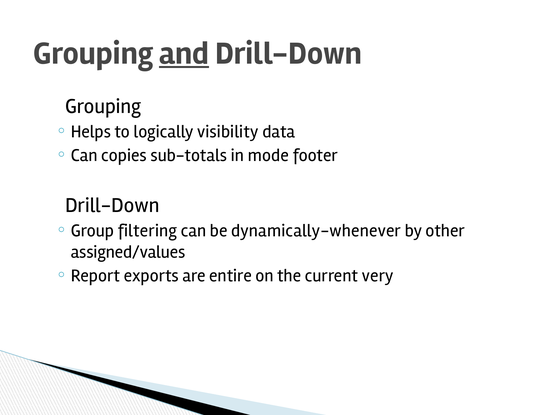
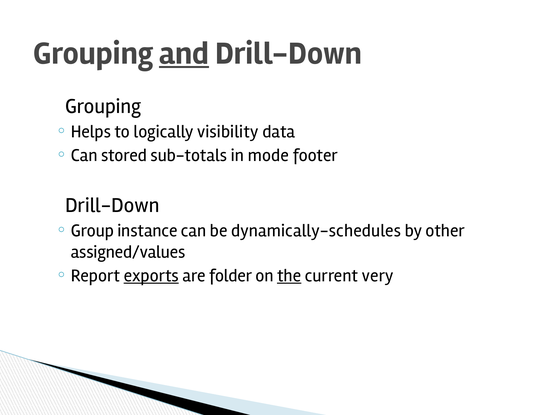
copies: copies -> stored
filtering: filtering -> instance
dynamically-whenever: dynamically-whenever -> dynamically-schedules
exports underline: none -> present
entire: entire -> folder
the underline: none -> present
